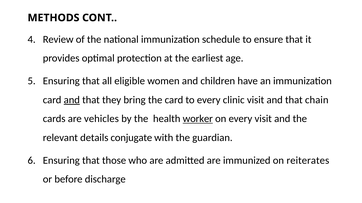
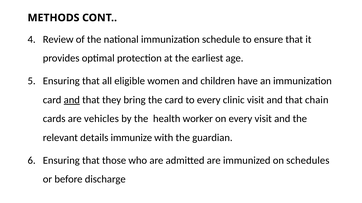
worker underline: present -> none
conjugate: conjugate -> immunize
reiterates: reiterates -> schedules
